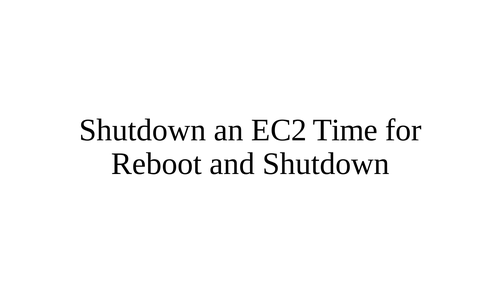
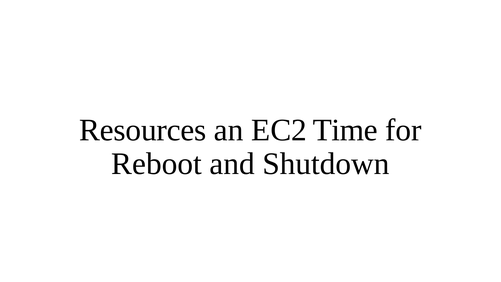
Shutdown at (143, 130): Shutdown -> Resources
